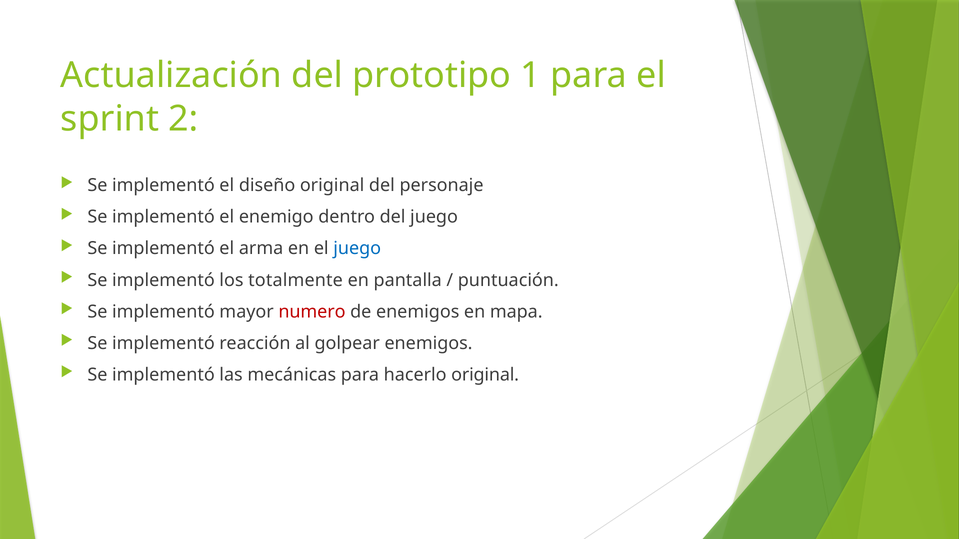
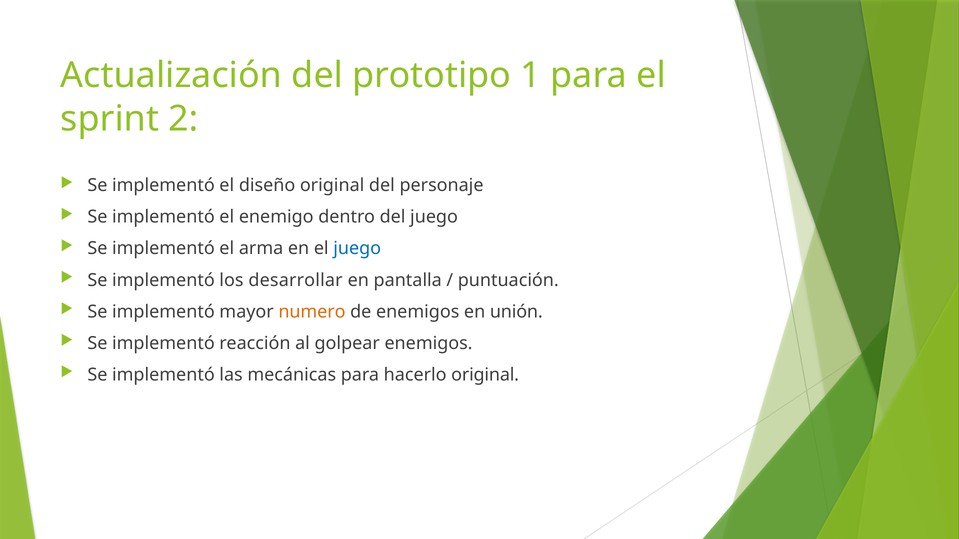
totalmente: totalmente -> desarrollar
numero colour: red -> orange
mapa: mapa -> unión
